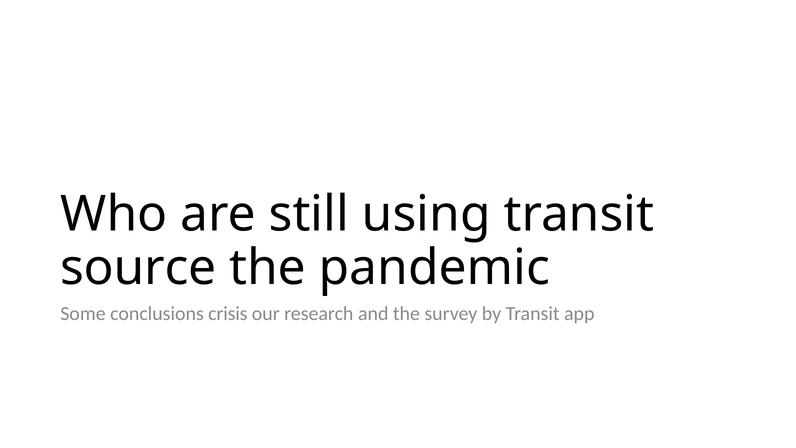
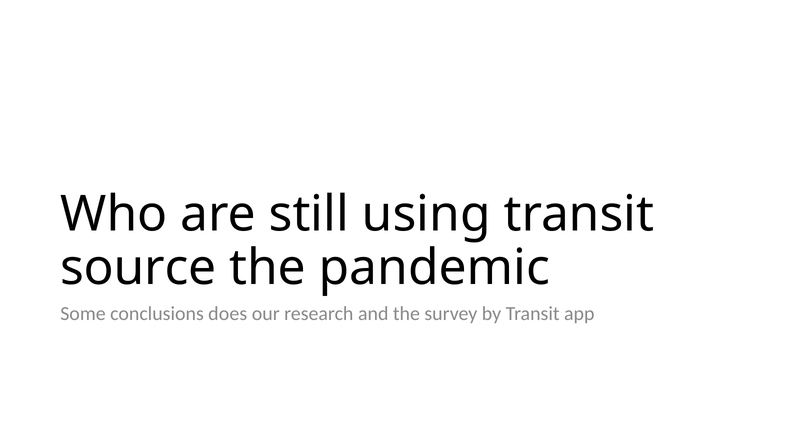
crisis: crisis -> does
